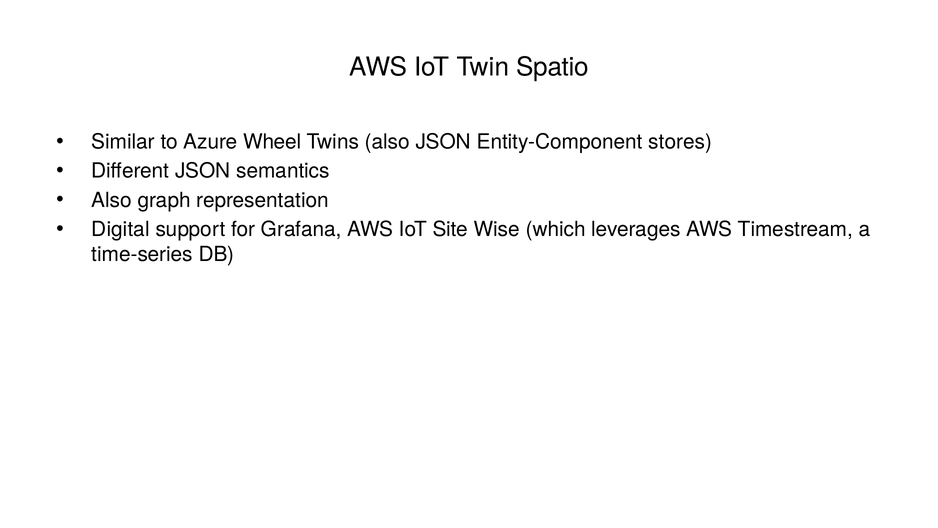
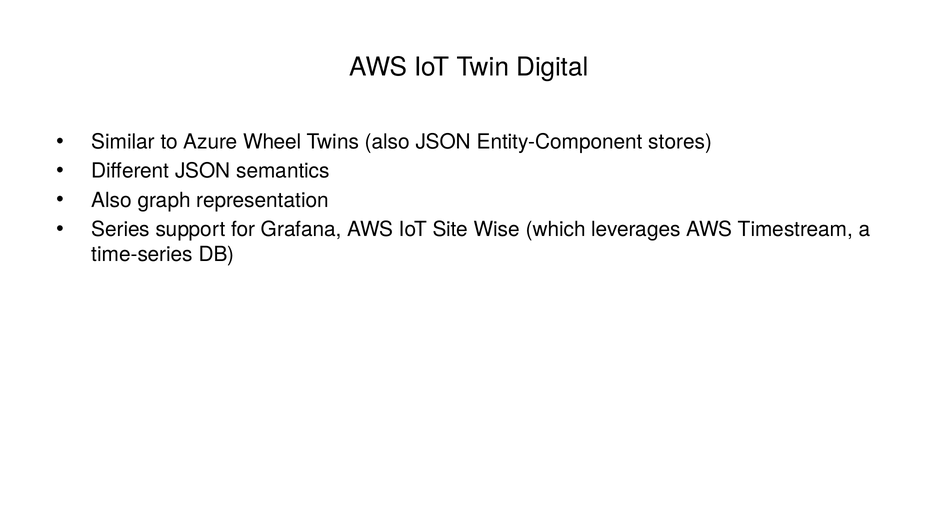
Spatio: Spatio -> Digital
Digital: Digital -> Series
